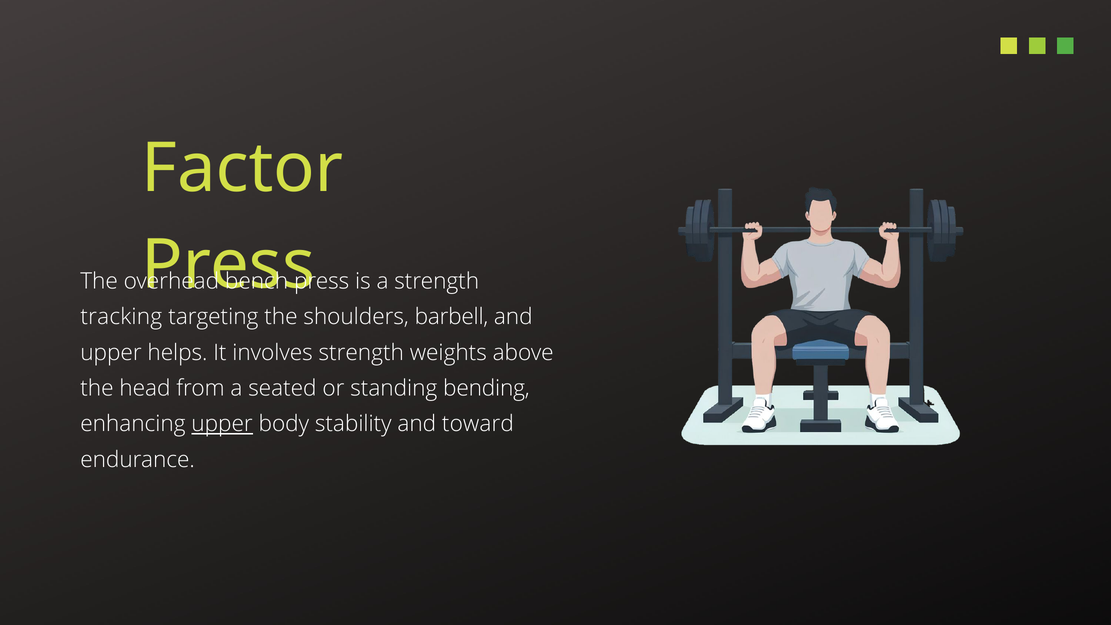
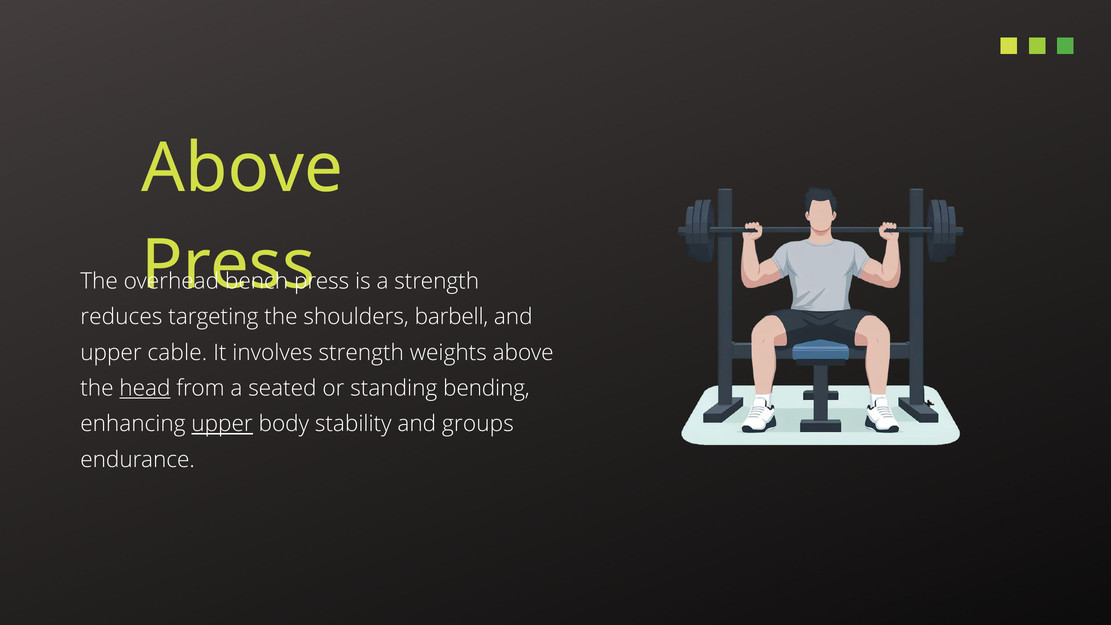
Factor at (242, 168): Factor -> Above
tracking: tracking -> reduces
helps: helps -> cable
head underline: none -> present
toward: toward -> groups
